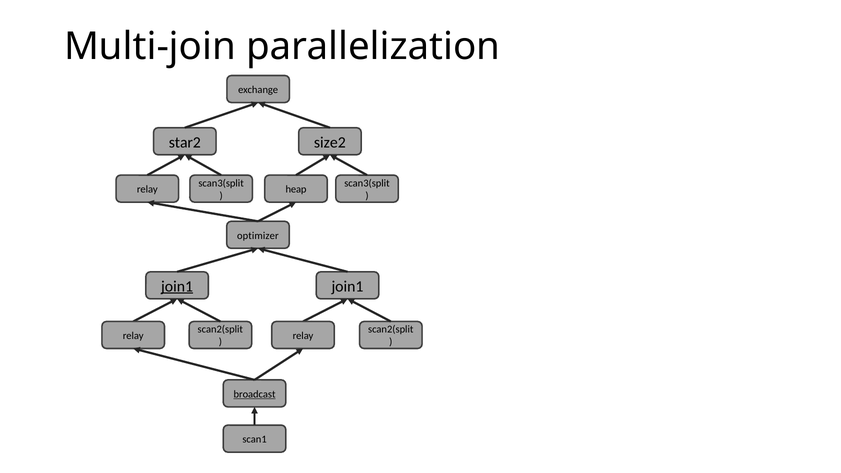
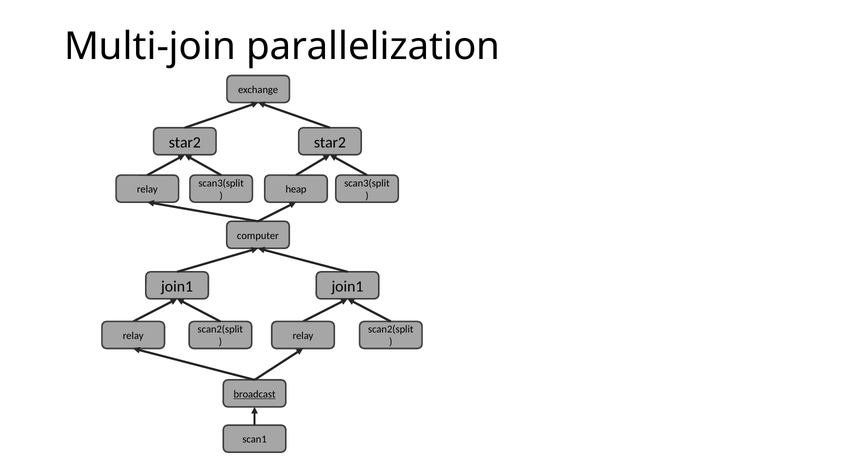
size2 at (330, 142): size2 -> star2
optimizer: optimizer -> computer
join1 at (177, 286) underline: present -> none
